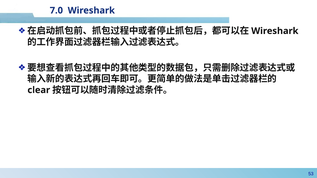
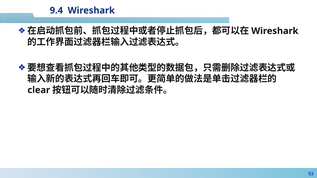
7.0: 7.0 -> 9.4
